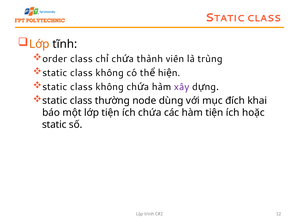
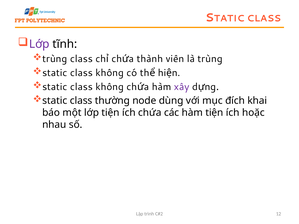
Lớp at (39, 44) colour: orange -> purple
order at (55, 59): order -> trùng
static at (54, 125): static -> nhau
